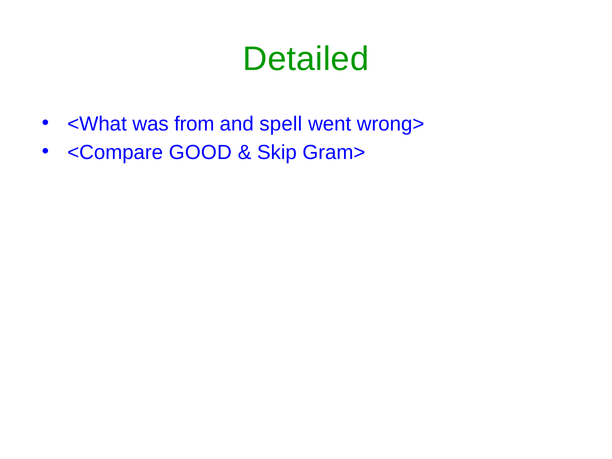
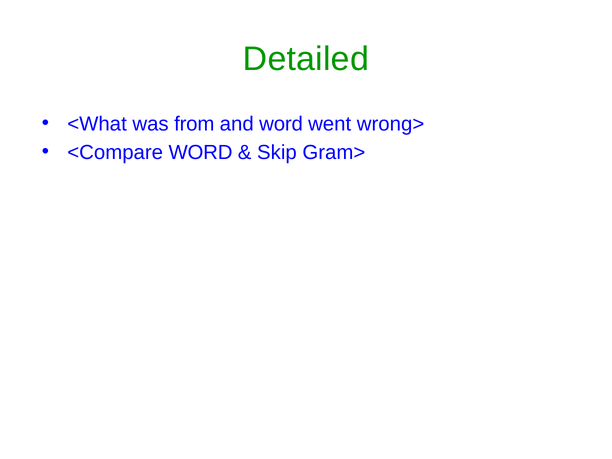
and spell: spell -> word
<Compare GOOD: GOOD -> WORD
